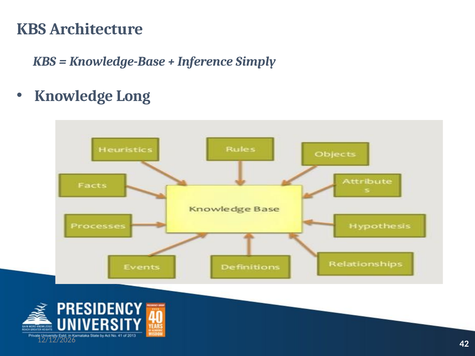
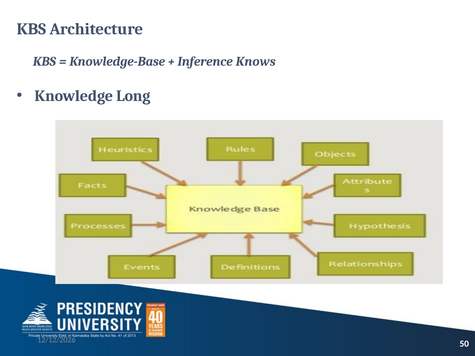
Simply: Simply -> Knows
42: 42 -> 50
